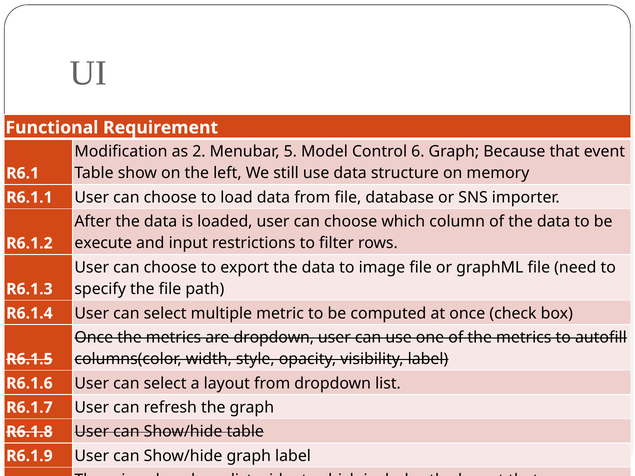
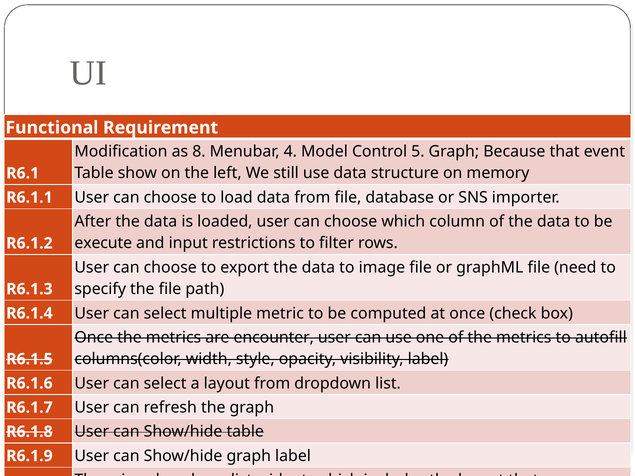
2: 2 -> 8
5: 5 -> 4
6: 6 -> 5
are dropdown: dropdown -> encounter
